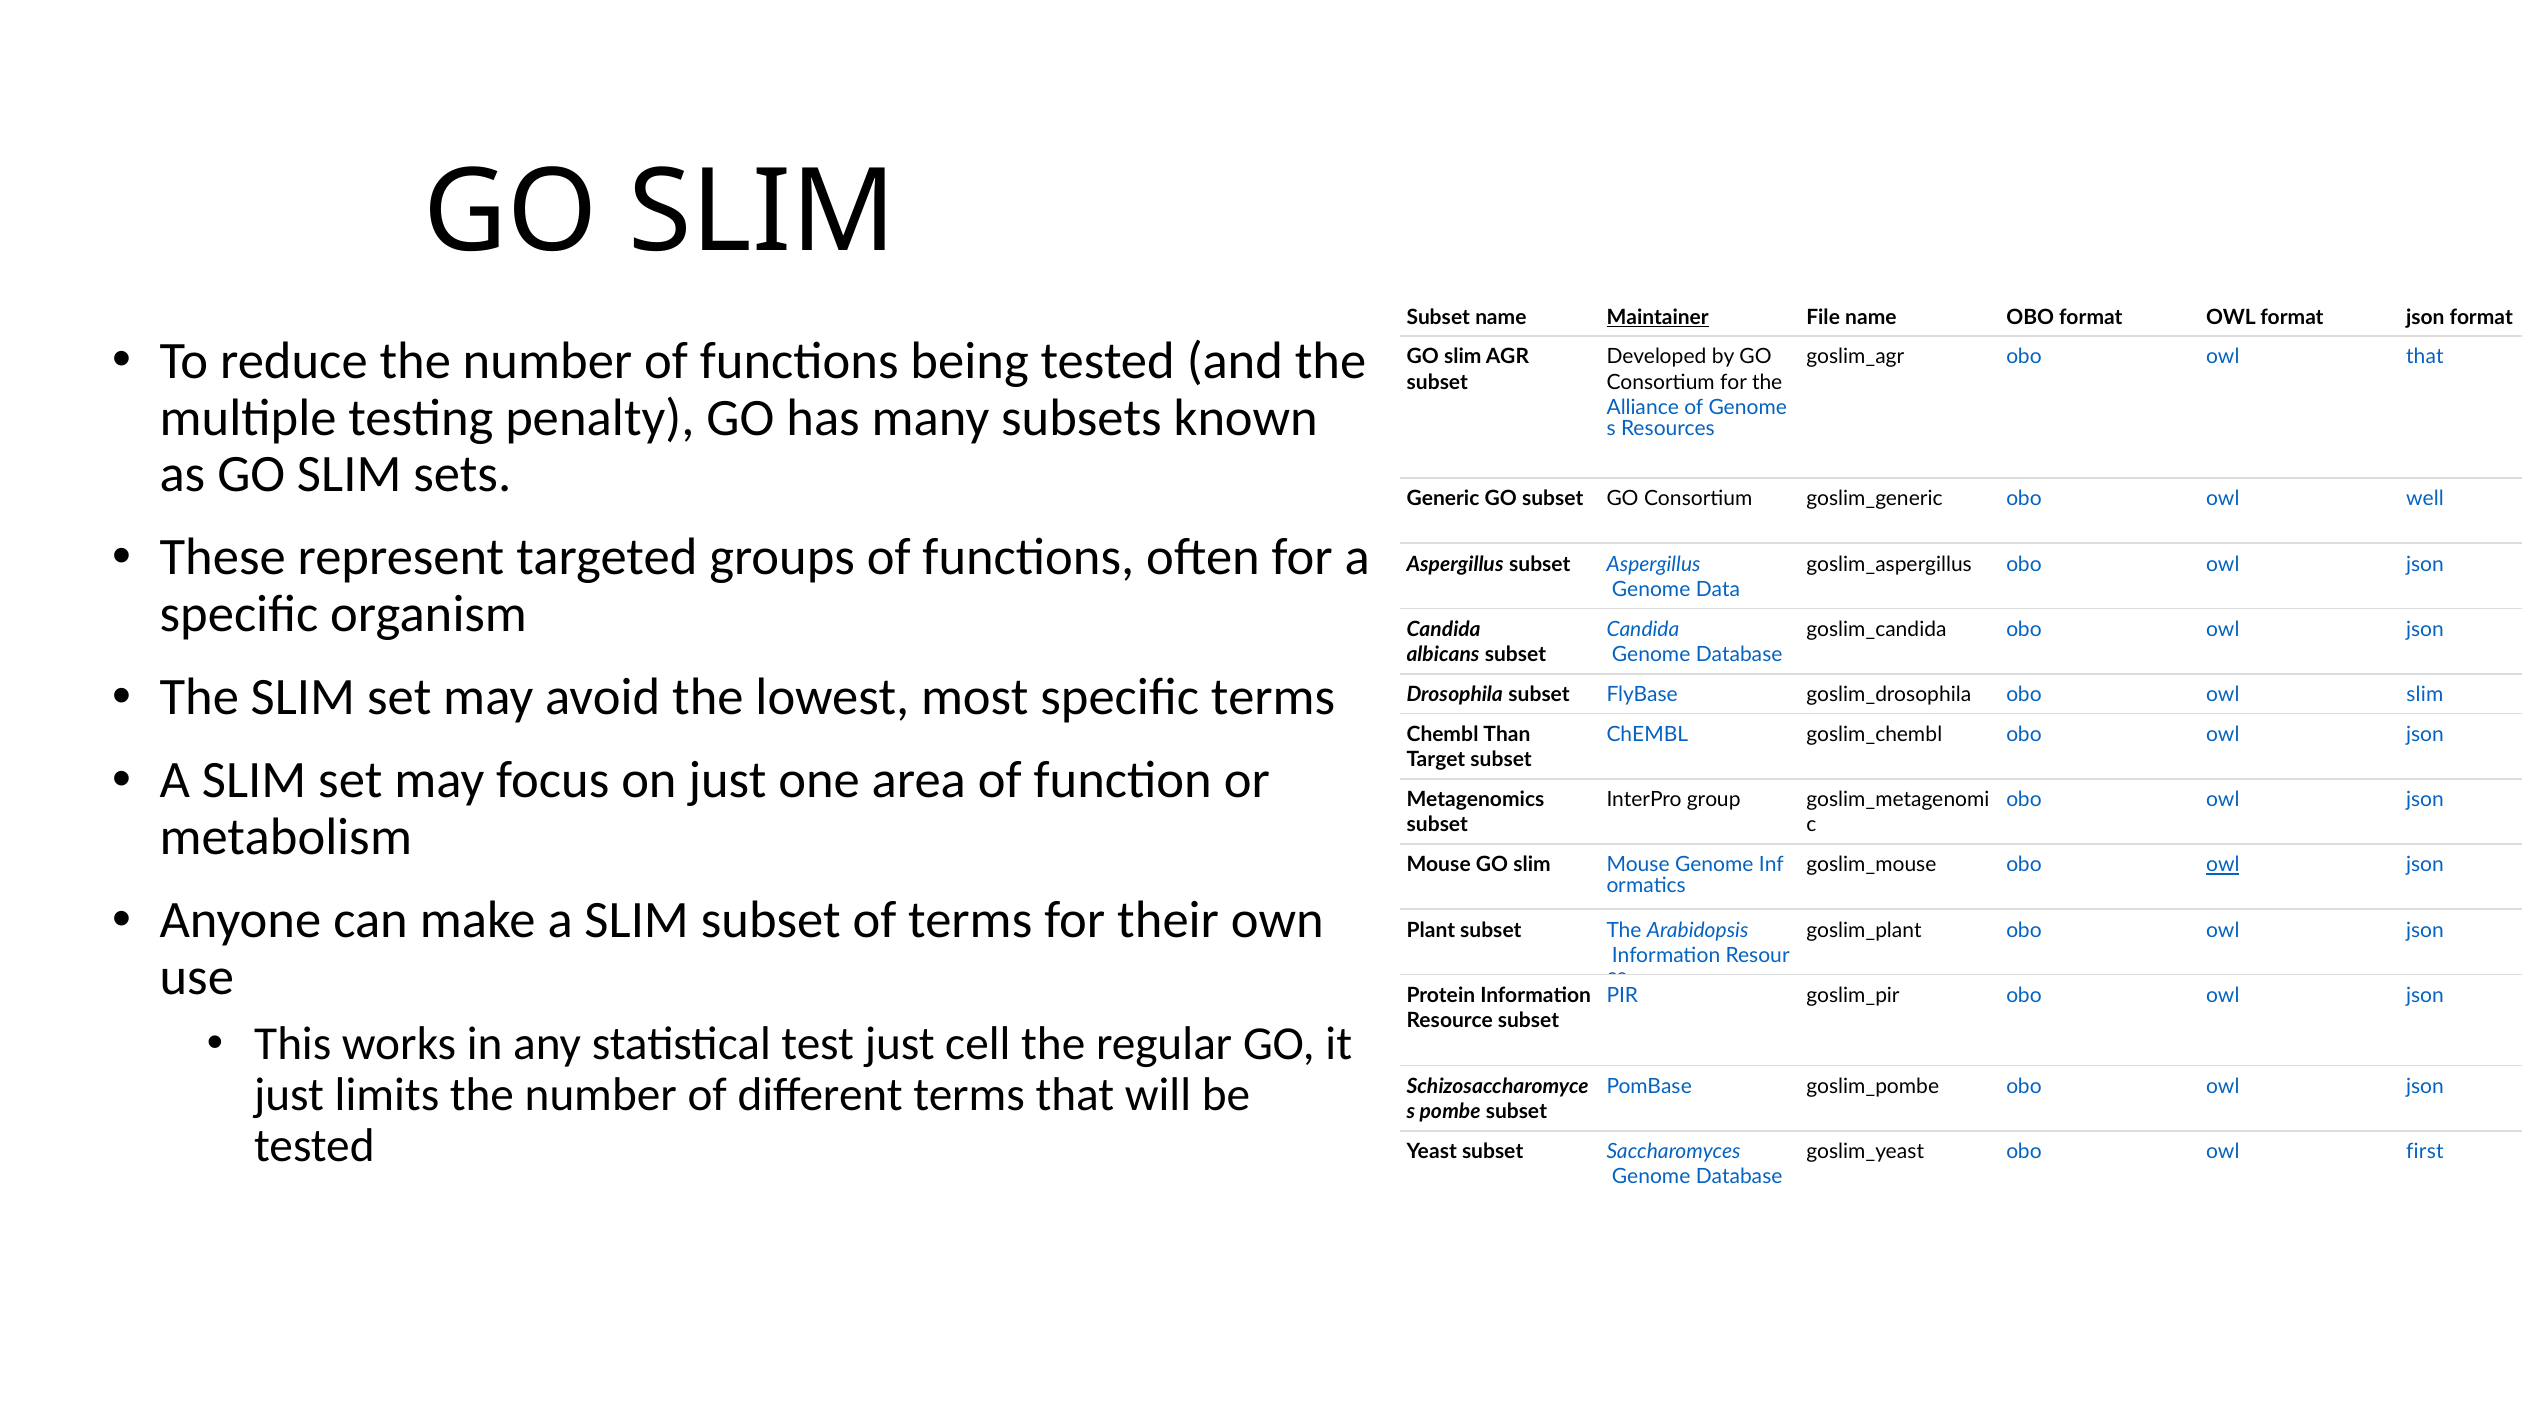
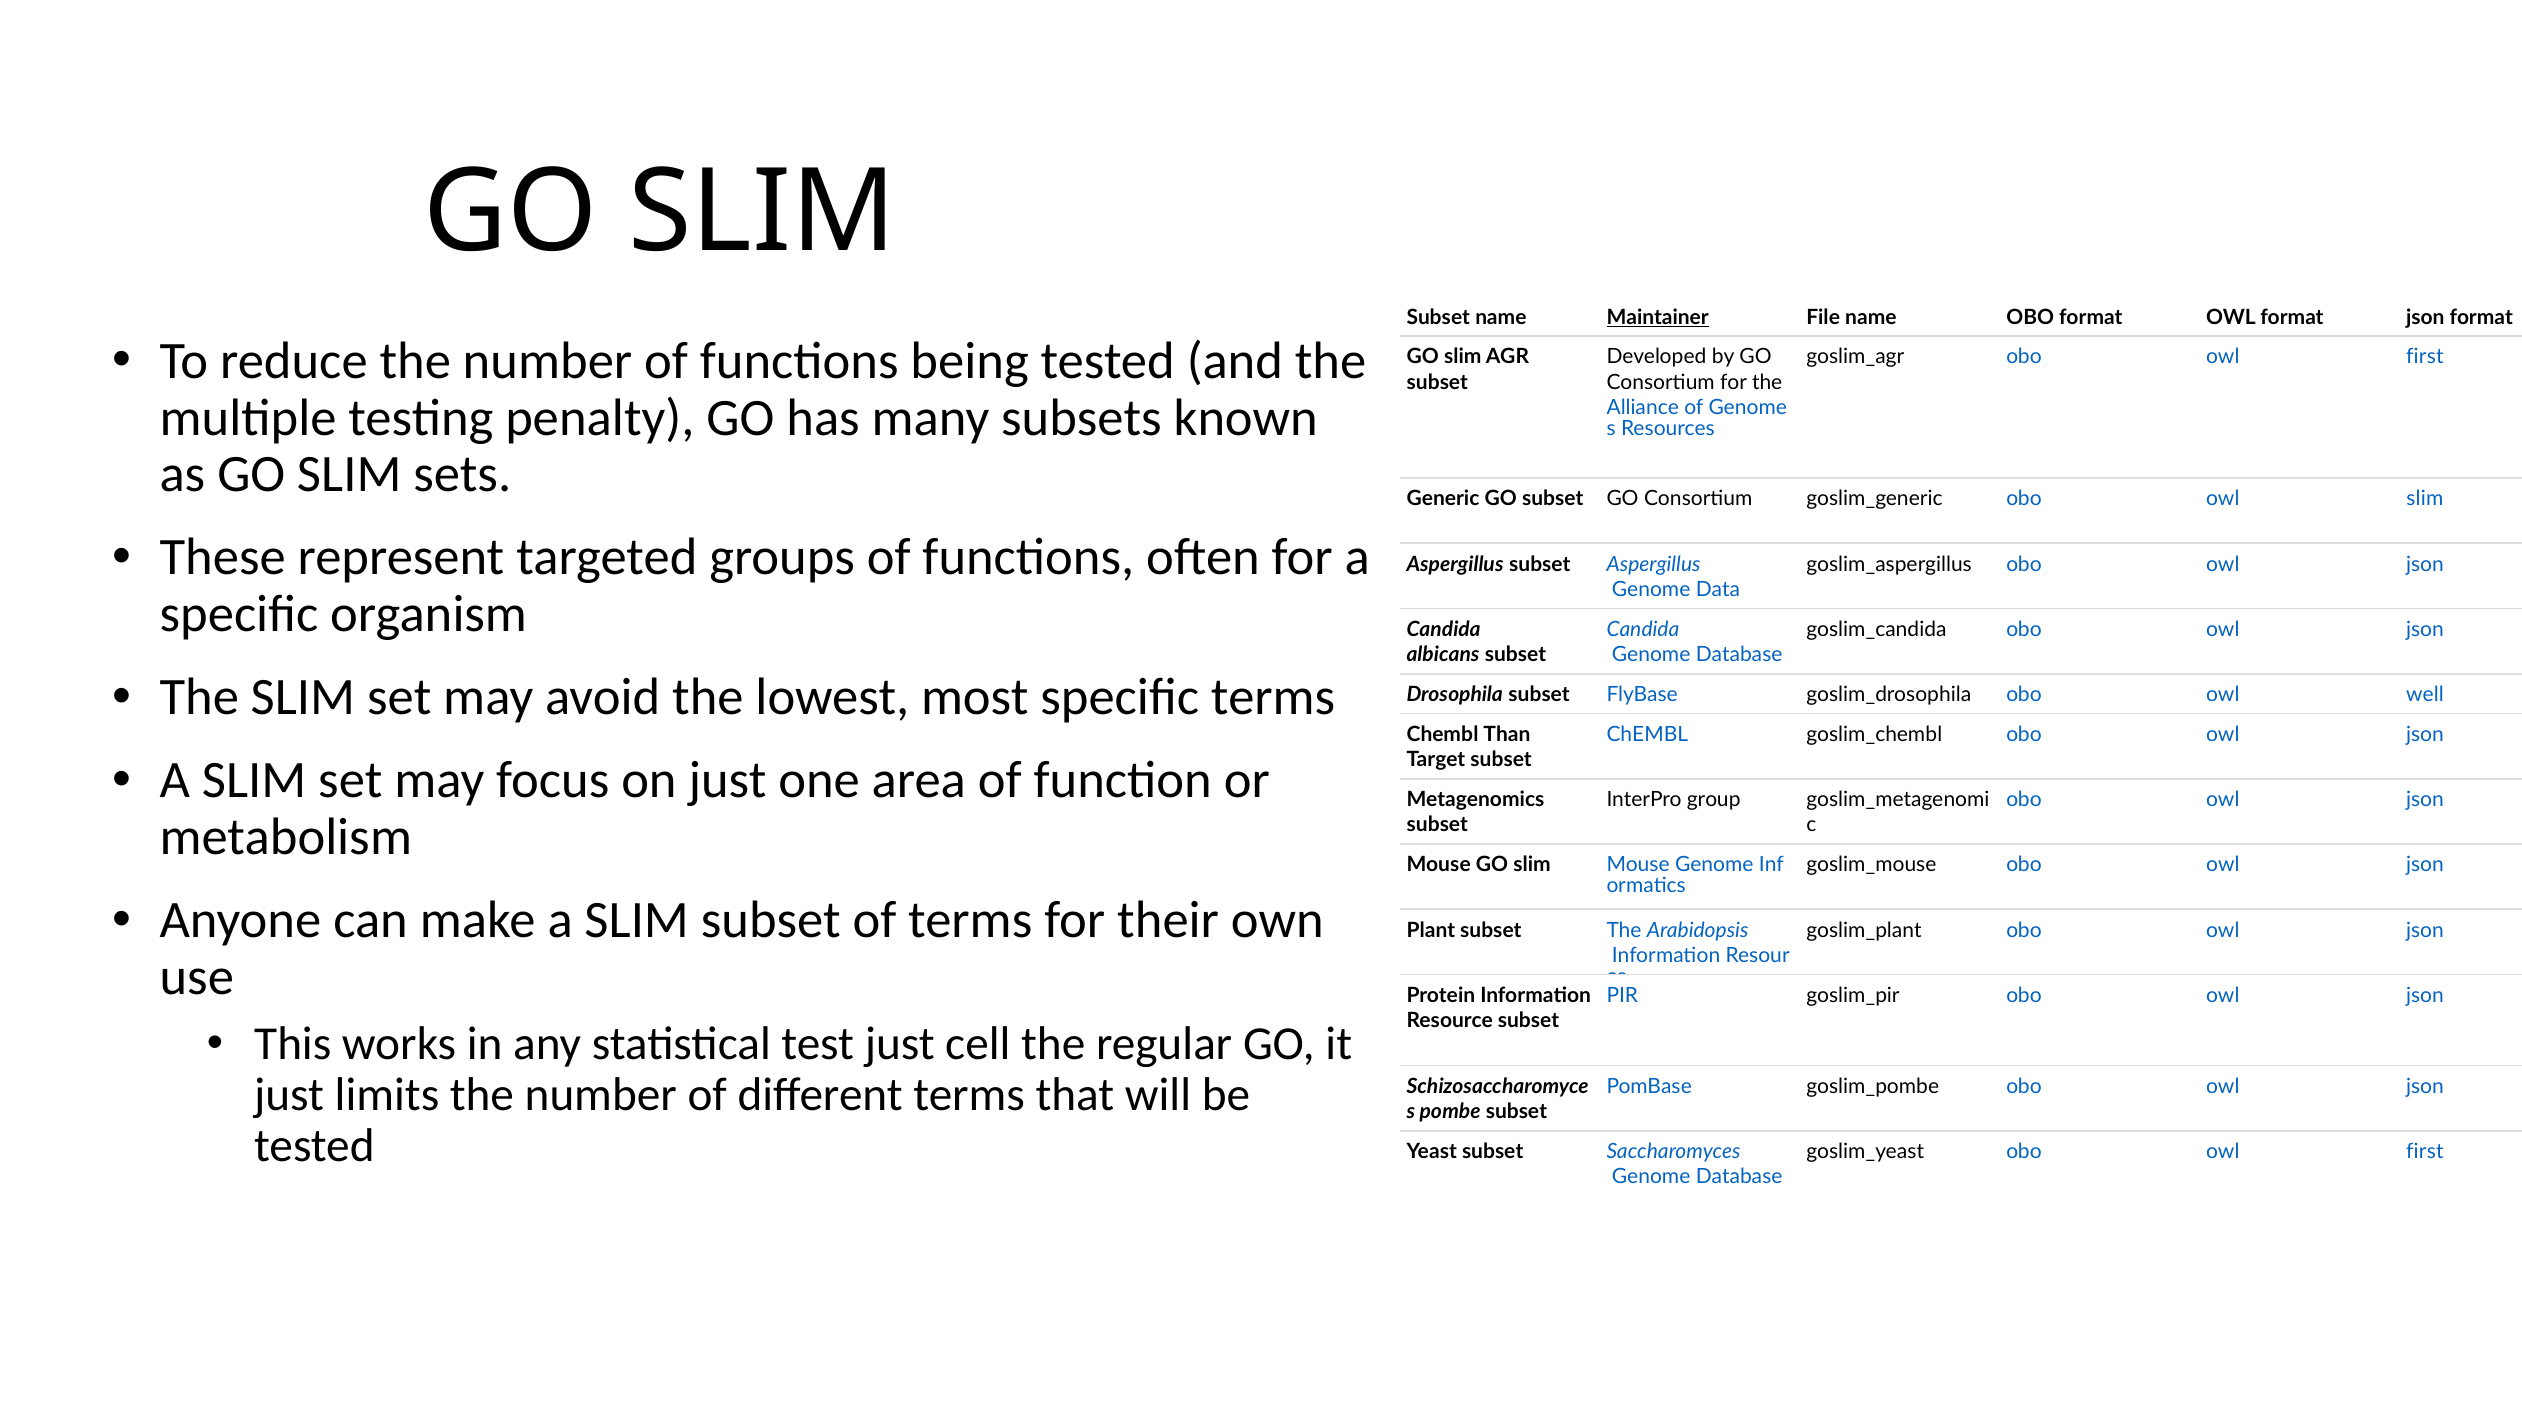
that at (2425, 357): that -> first
owl well: well -> slim
owl slim: slim -> well
owl at (2223, 865) underline: present -> none
